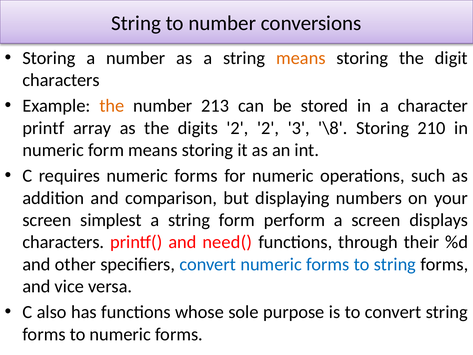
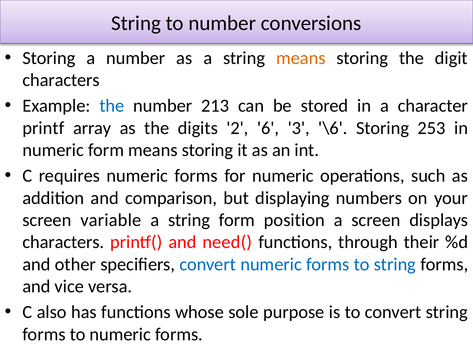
the at (112, 106) colour: orange -> blue
2 2: 2 -> 6
\8: \8 -> \6
210: 210 -> 253
simplest: simplest -> variable
perform: perform -> position
